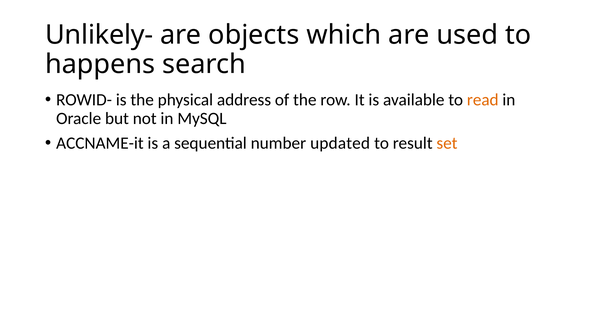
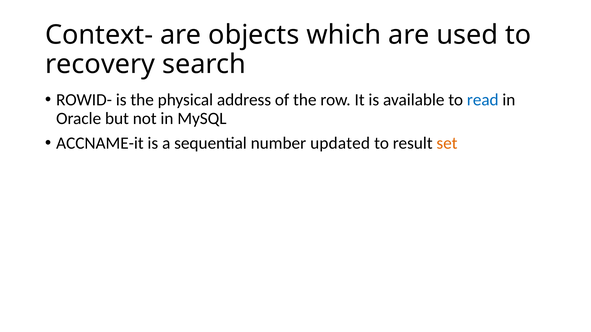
Unlikely-: Unlikely- -> Context-
happens: happens -> recovery
read colour: orange -> blue
